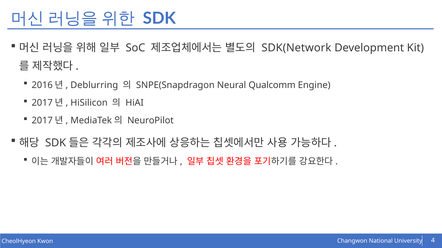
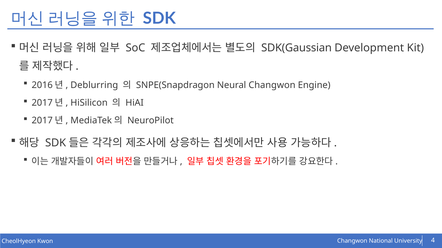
SDK(Network: SDK(Network -> SDK(Gaussian
Neural Qualcomm: Qualcomm -> Changwon
